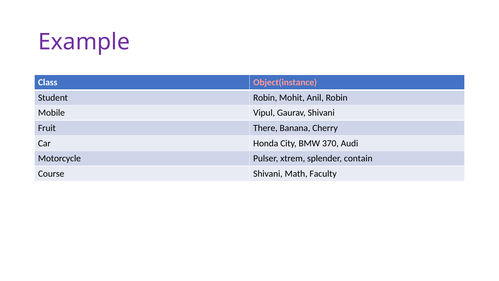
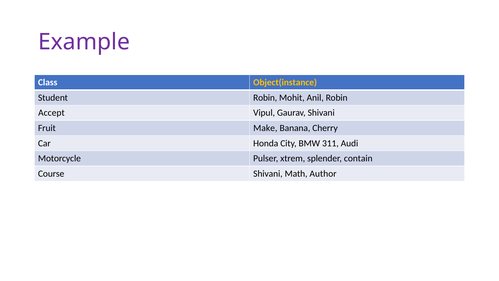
Object(instance colour: pink -> yellow
Mobile: Mobile -> Accept
There: There -> Make
370: 370 -> 311
Faculty: Faculty -> Author
